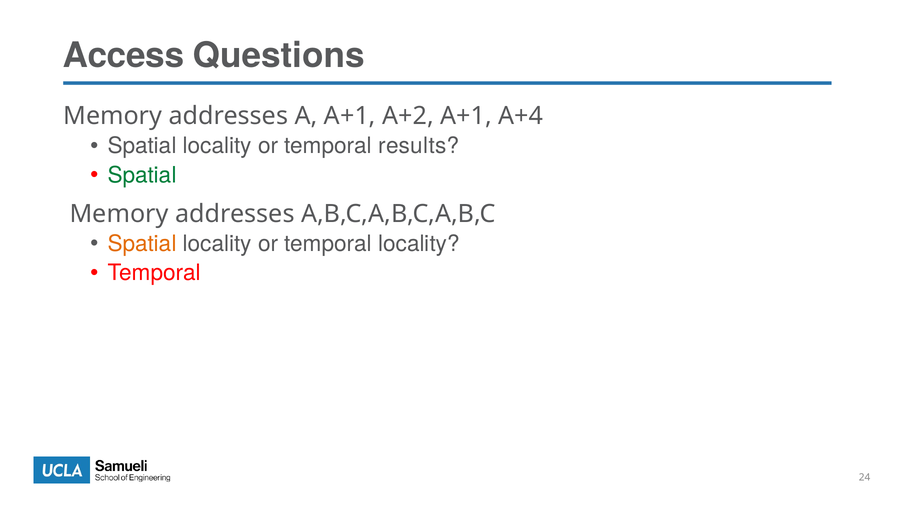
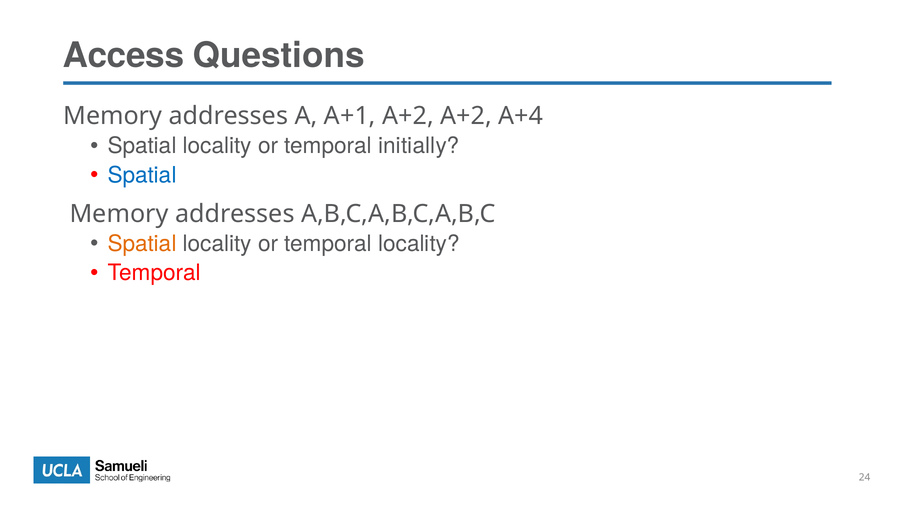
A+2 A+1: A+1 -> A+2
results: results -> initially
Spatial at (142, 175) colour: green -> blue
